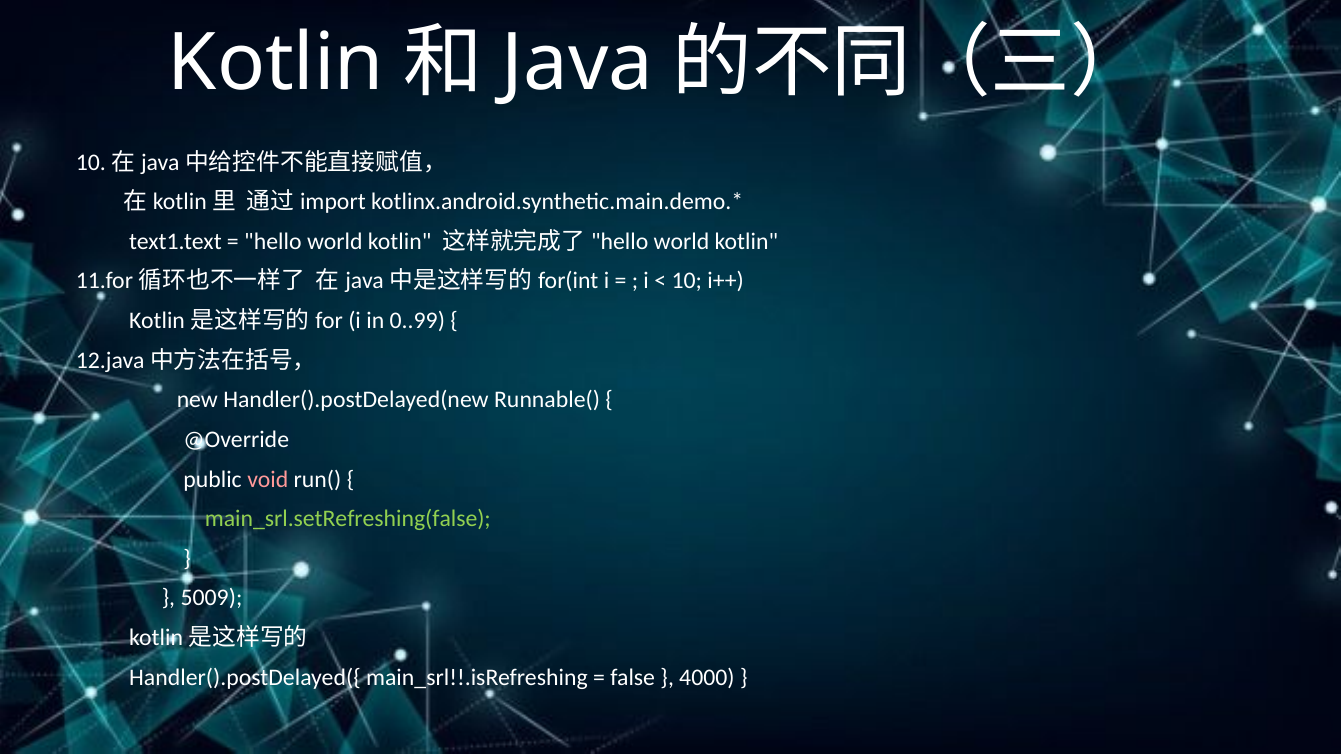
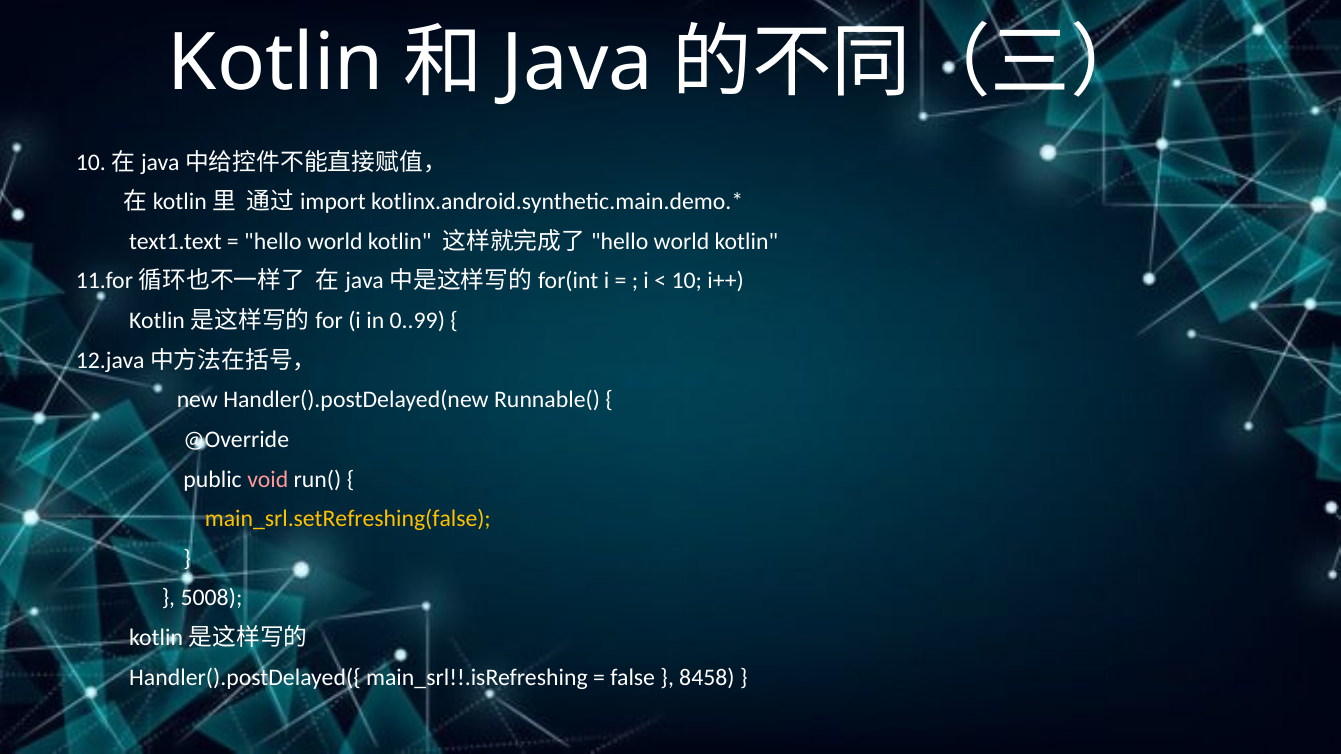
main_srl.setRefreshing(false colour: light green -> yellow
5009: 5009 -> 5008
4000: 4000 -> 8458
